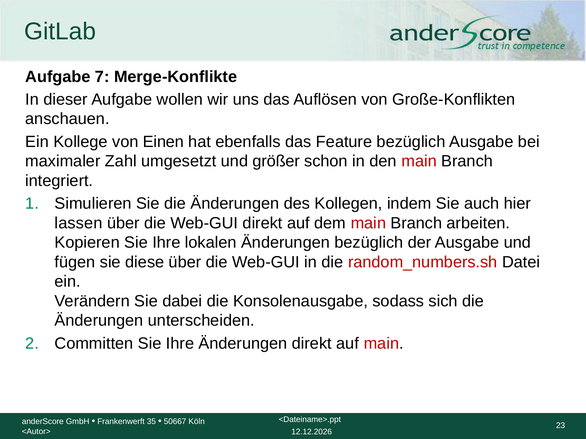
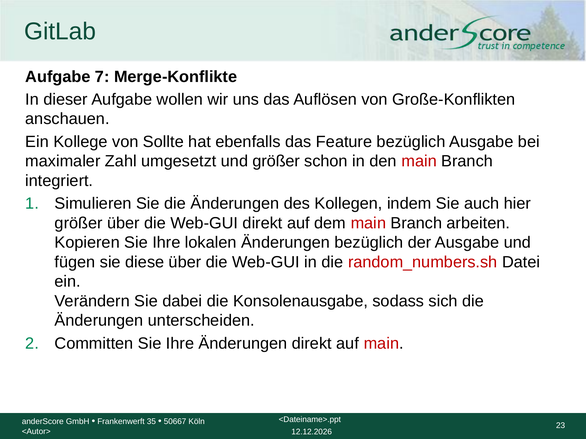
Einen: Einen -> Sollte
lassen at (79, 223): lassen -> größer
